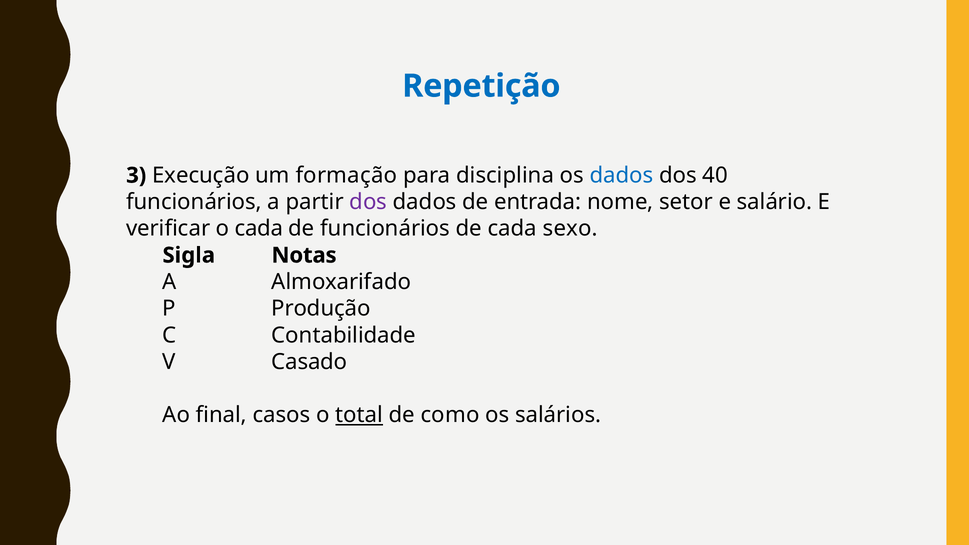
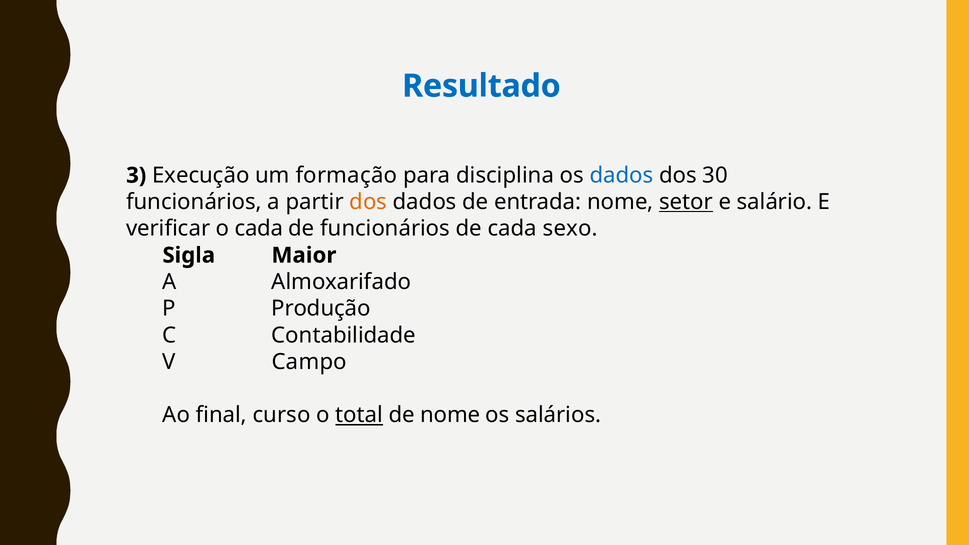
Repetição: Repetição -> Resultado
40: 40 -> 30
dos at (368, 202) colour: purple -> orange
setor underline: none -> present
Notas: Notas -> Maior
Casado: Casado -> Campo
casos: casos -> curso
de como: como -> nome
